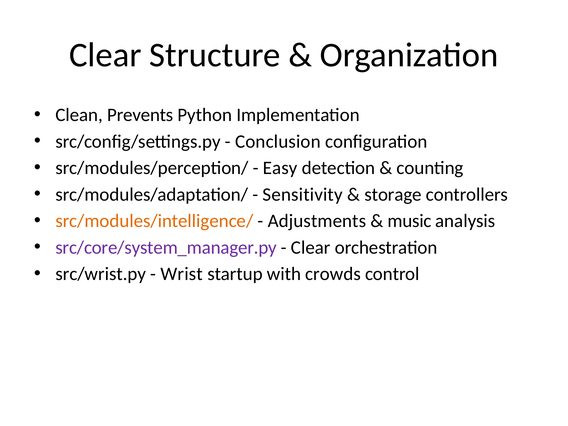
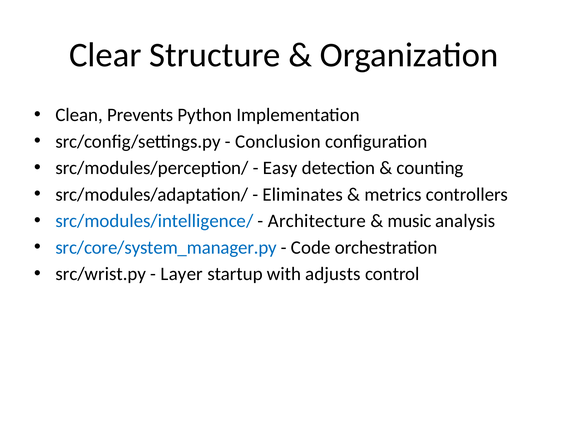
Sensitivity: Sensitivity -> Eliminates
storage: storage -> metrics
src/modules/intelligence/ colour: orange -> blue
Adjustments: Adjustments -> Architecture
src/core/system_manager.py colour: purple -> blue
Clear at (311, 247): Clear -> Code
Wrist: Wrist -> Layer
crowds: crowds -> adjusts
